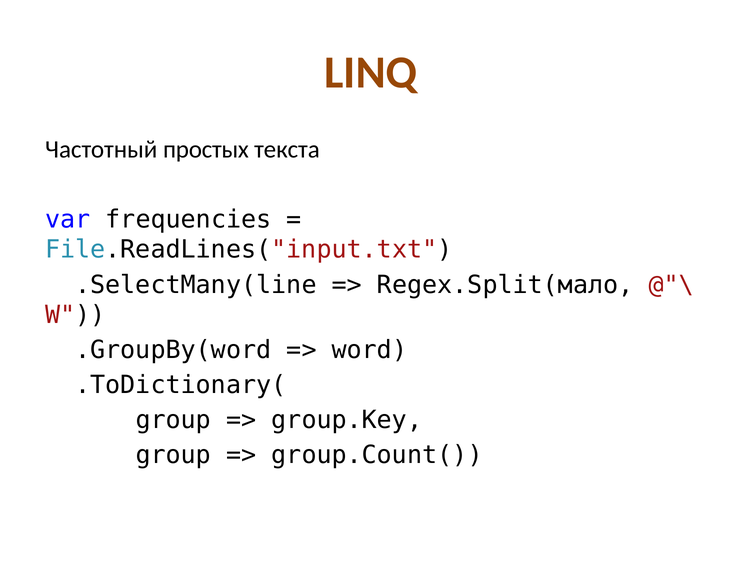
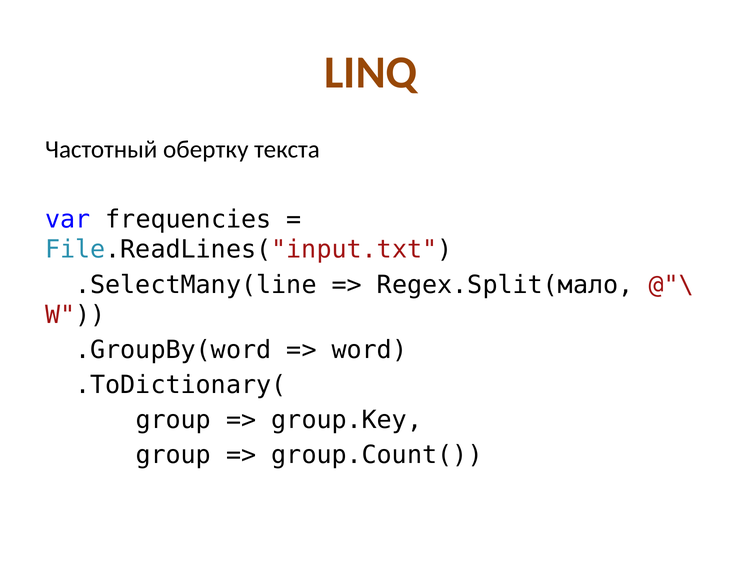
простых: простых -> обертку
